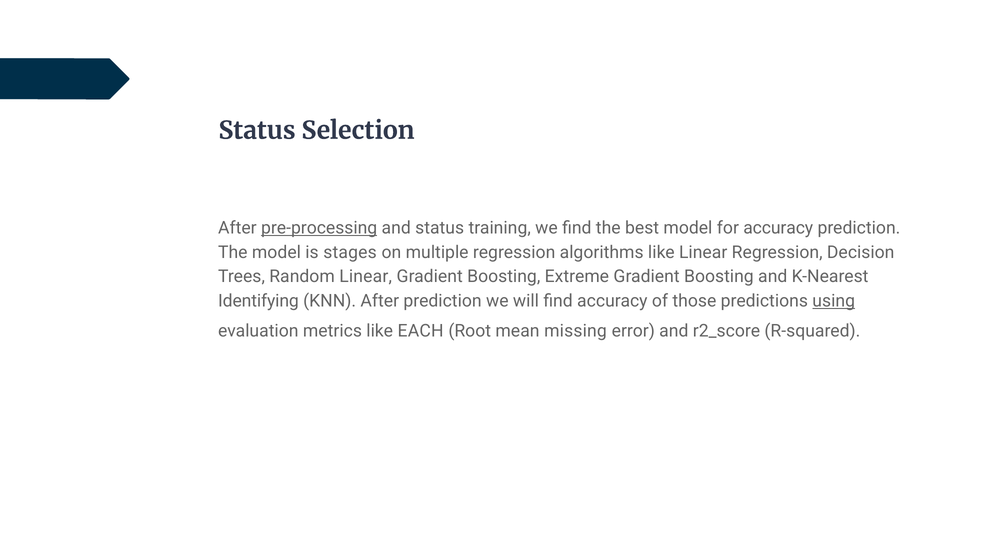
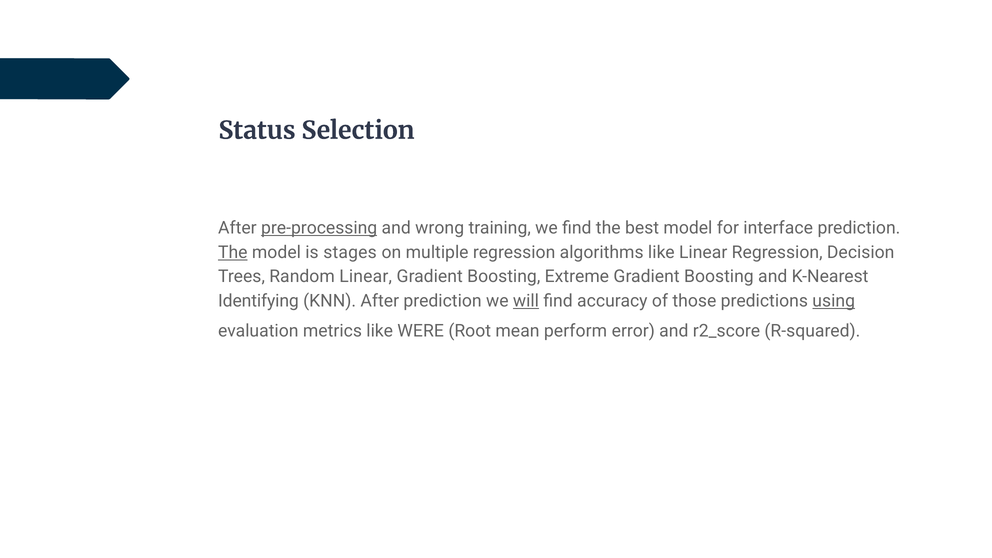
and status: status -> wrong
for accuracy: accuracy -> interface
The at (233, 252) underline: none -> present
will underline: none -> present
EACH: EACH -> WERE
missing: missing -> perform
